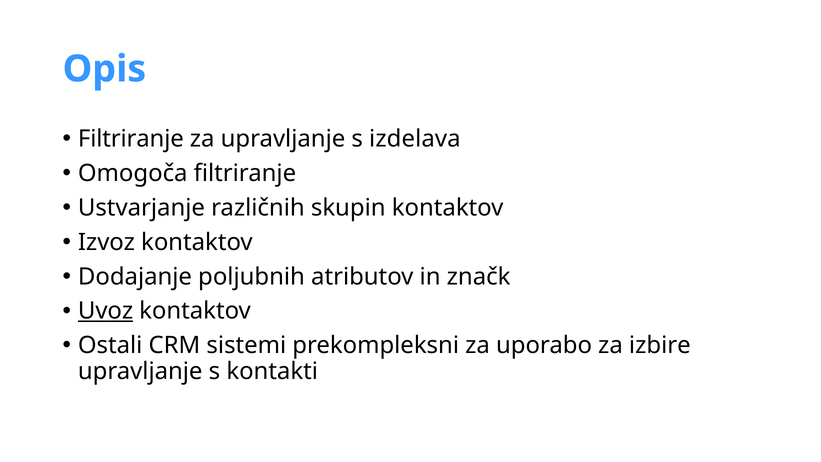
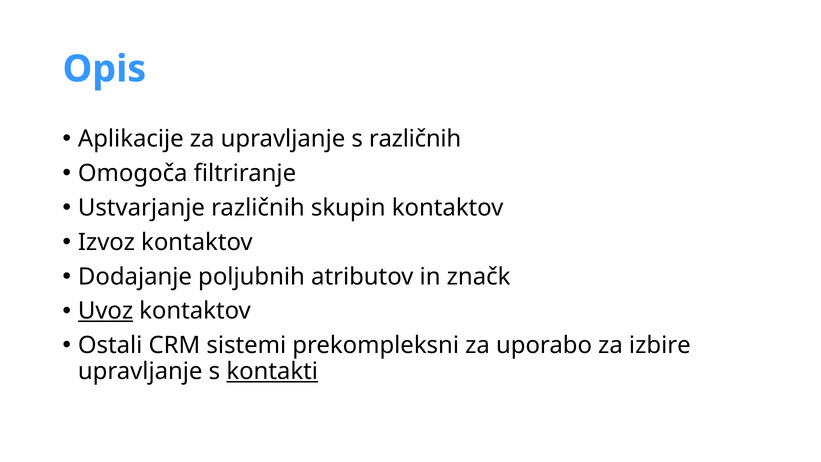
Filtriranje at (131, 139): Filtriranje -> Aplikacije
s izdelava: izdelava -> različnih
kontakti underline: none -> present
